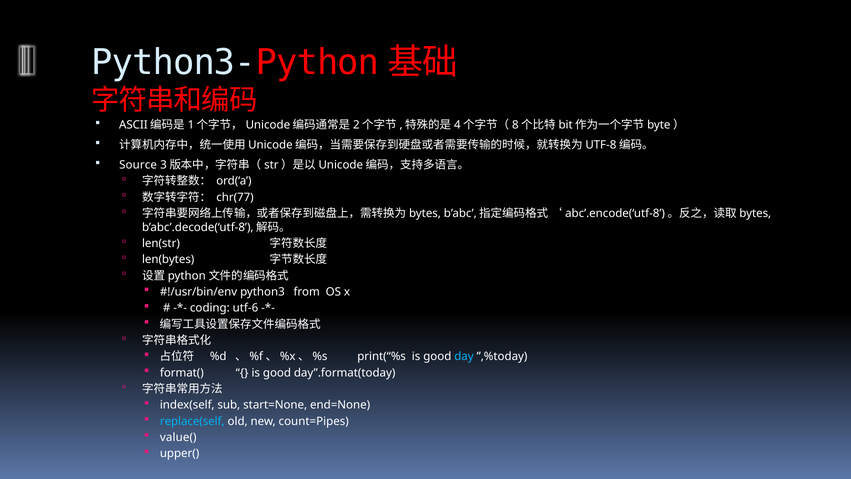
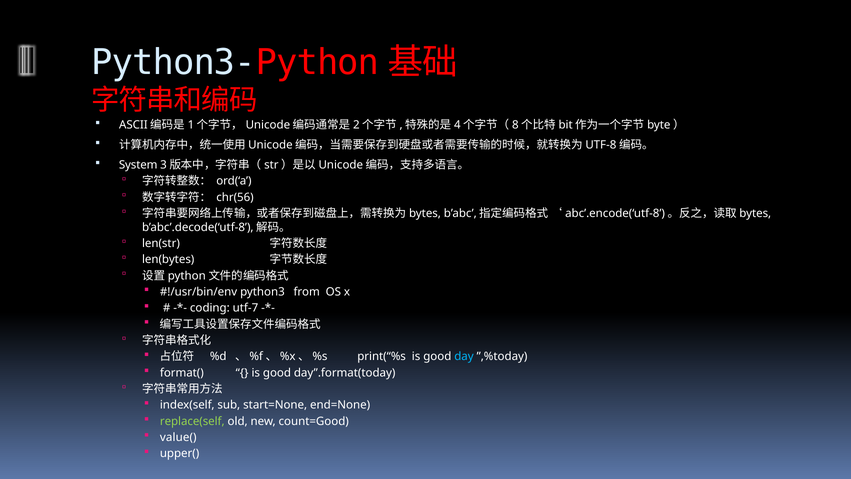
Source: Source -> System
chr(77: chr(77 -> chr(56
utf-6: utf-6 -> utf-7
replace(self colour: light blue -> light green
count=Pipes: count=Pipes -> count=Good
